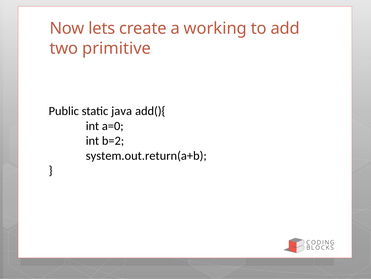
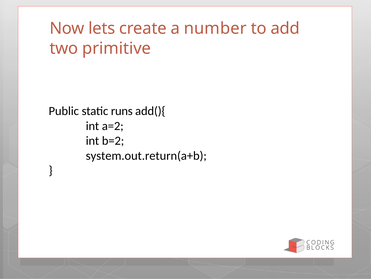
working: working -> number
java: java -> runs
a=0: a=0 -> a=2
